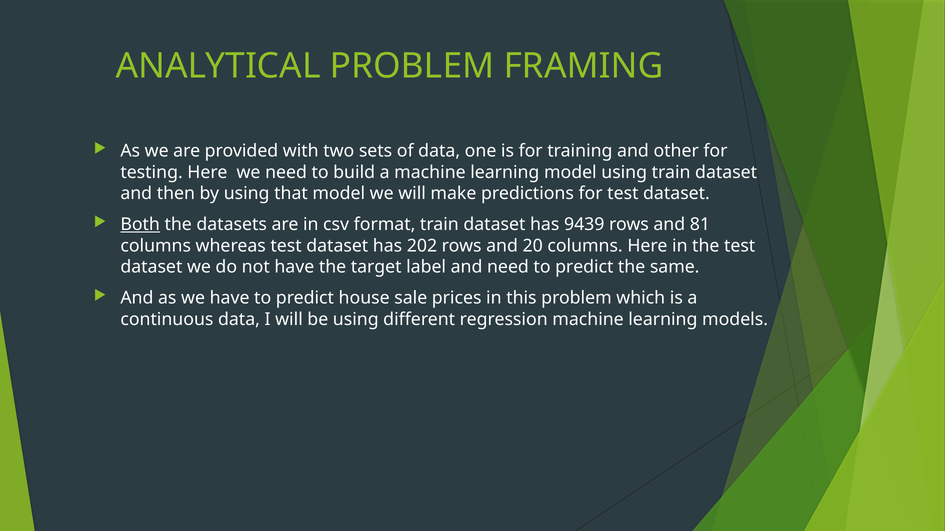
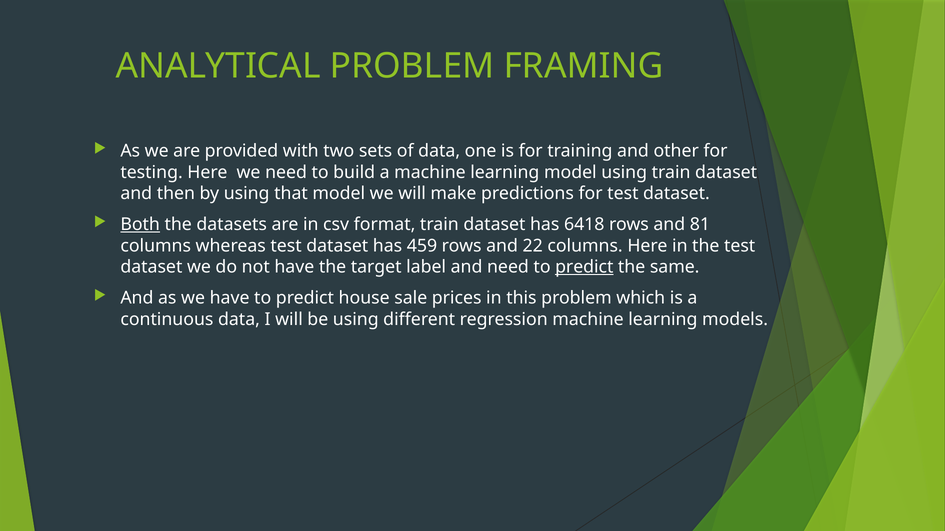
9439: 9439 -> 6418
202: 202 -> 459
20: 20 -> 22
predict at (584, 267) underline: none -> present
